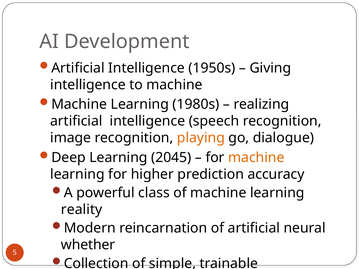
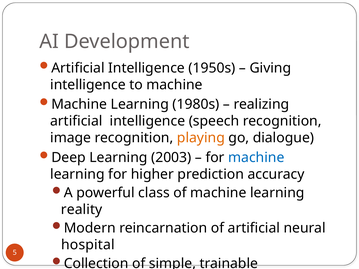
2045: 2045 -> 2003
machine at (256, 158) colour: orange -> blue
whether: whether -> hospital
